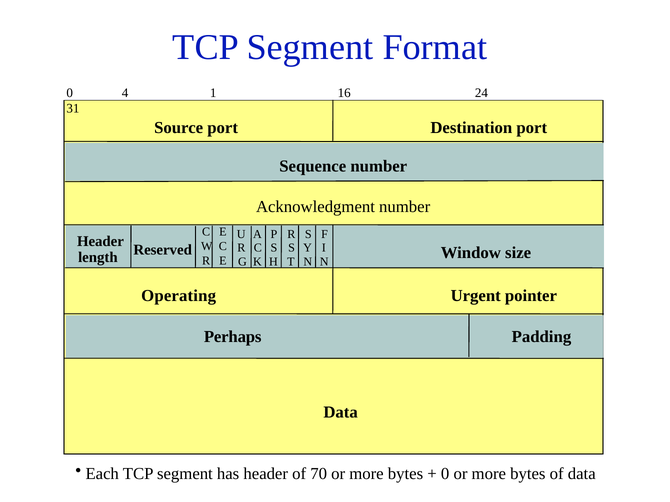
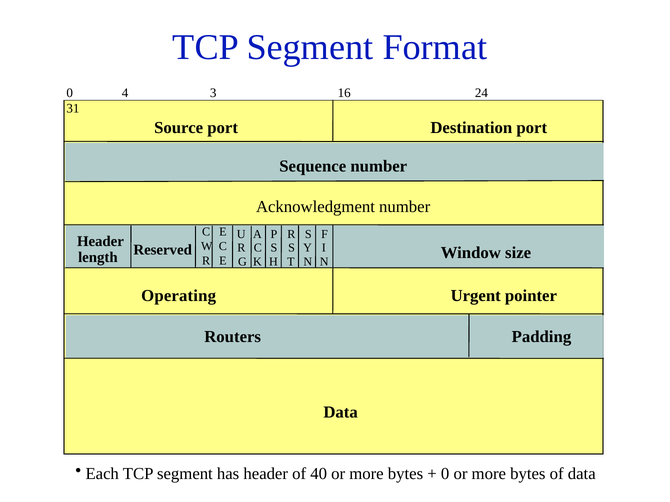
1: 1 -> 3
Perhaps: Perhaps -> Routers
70: 70 -> 40
